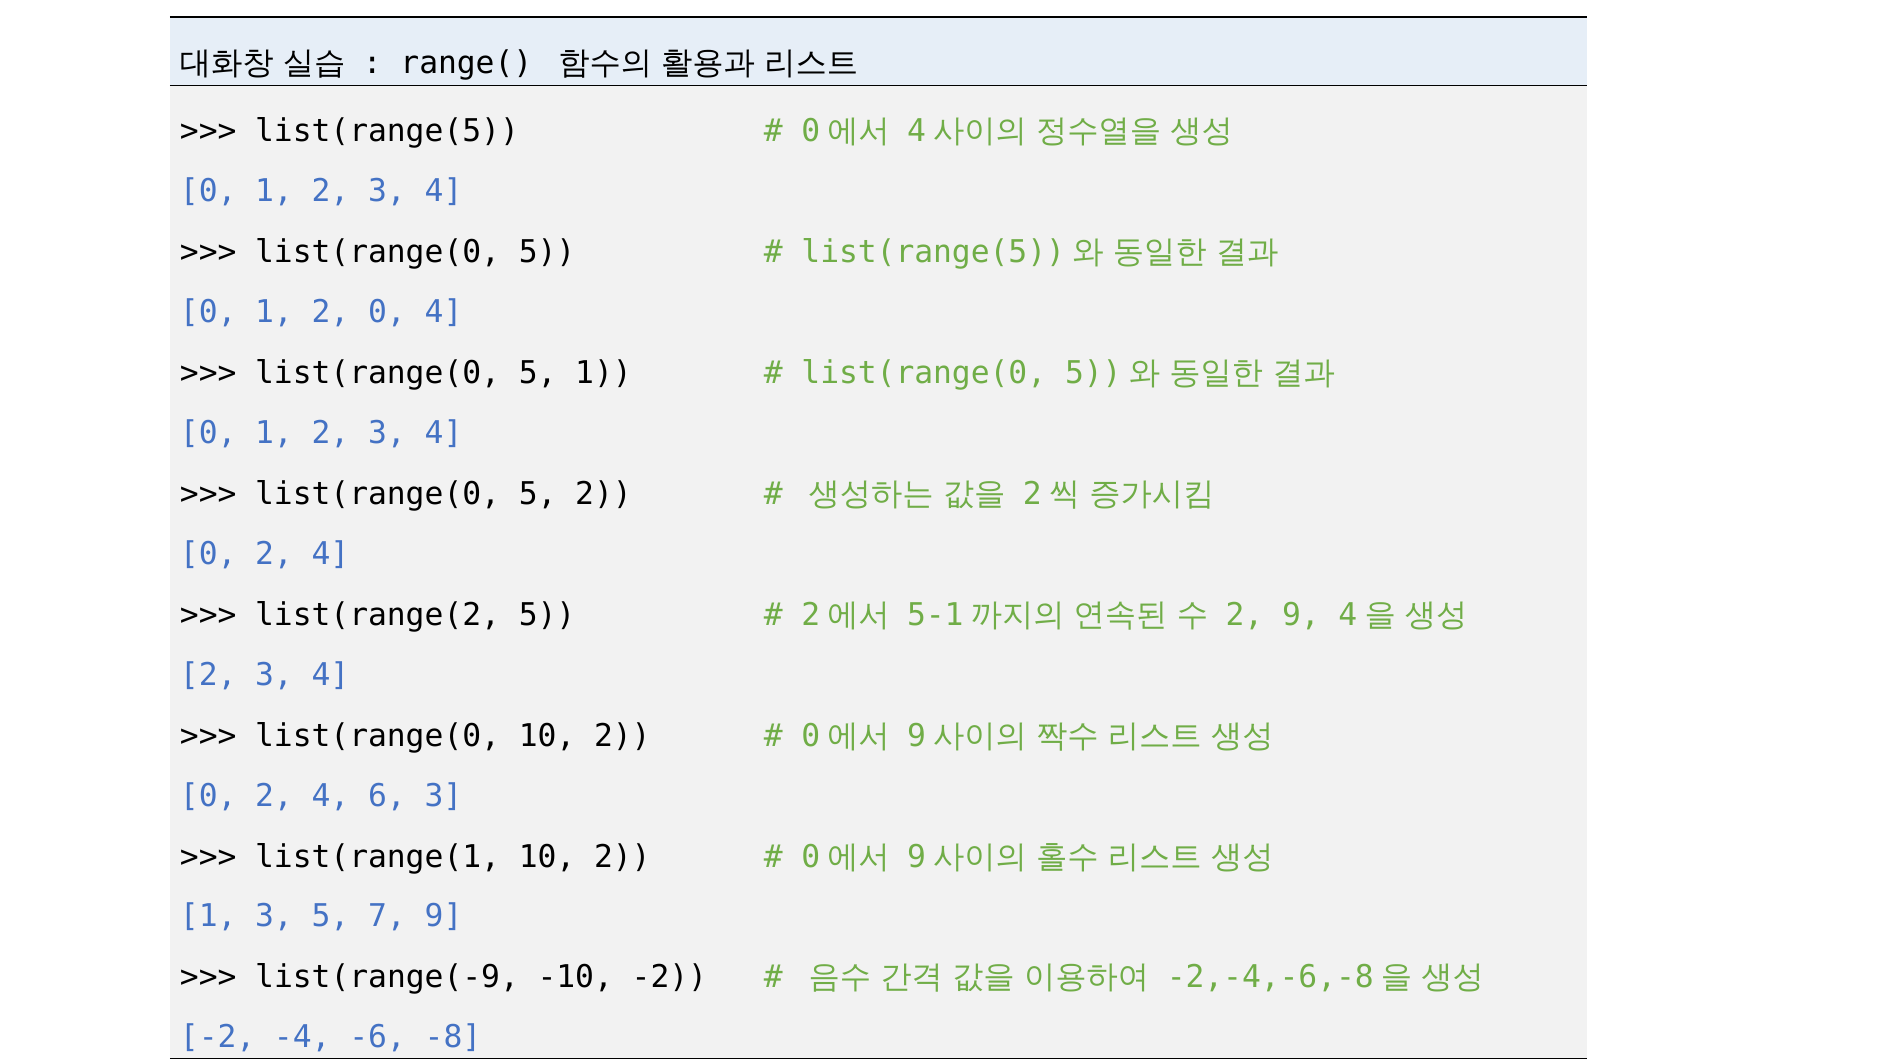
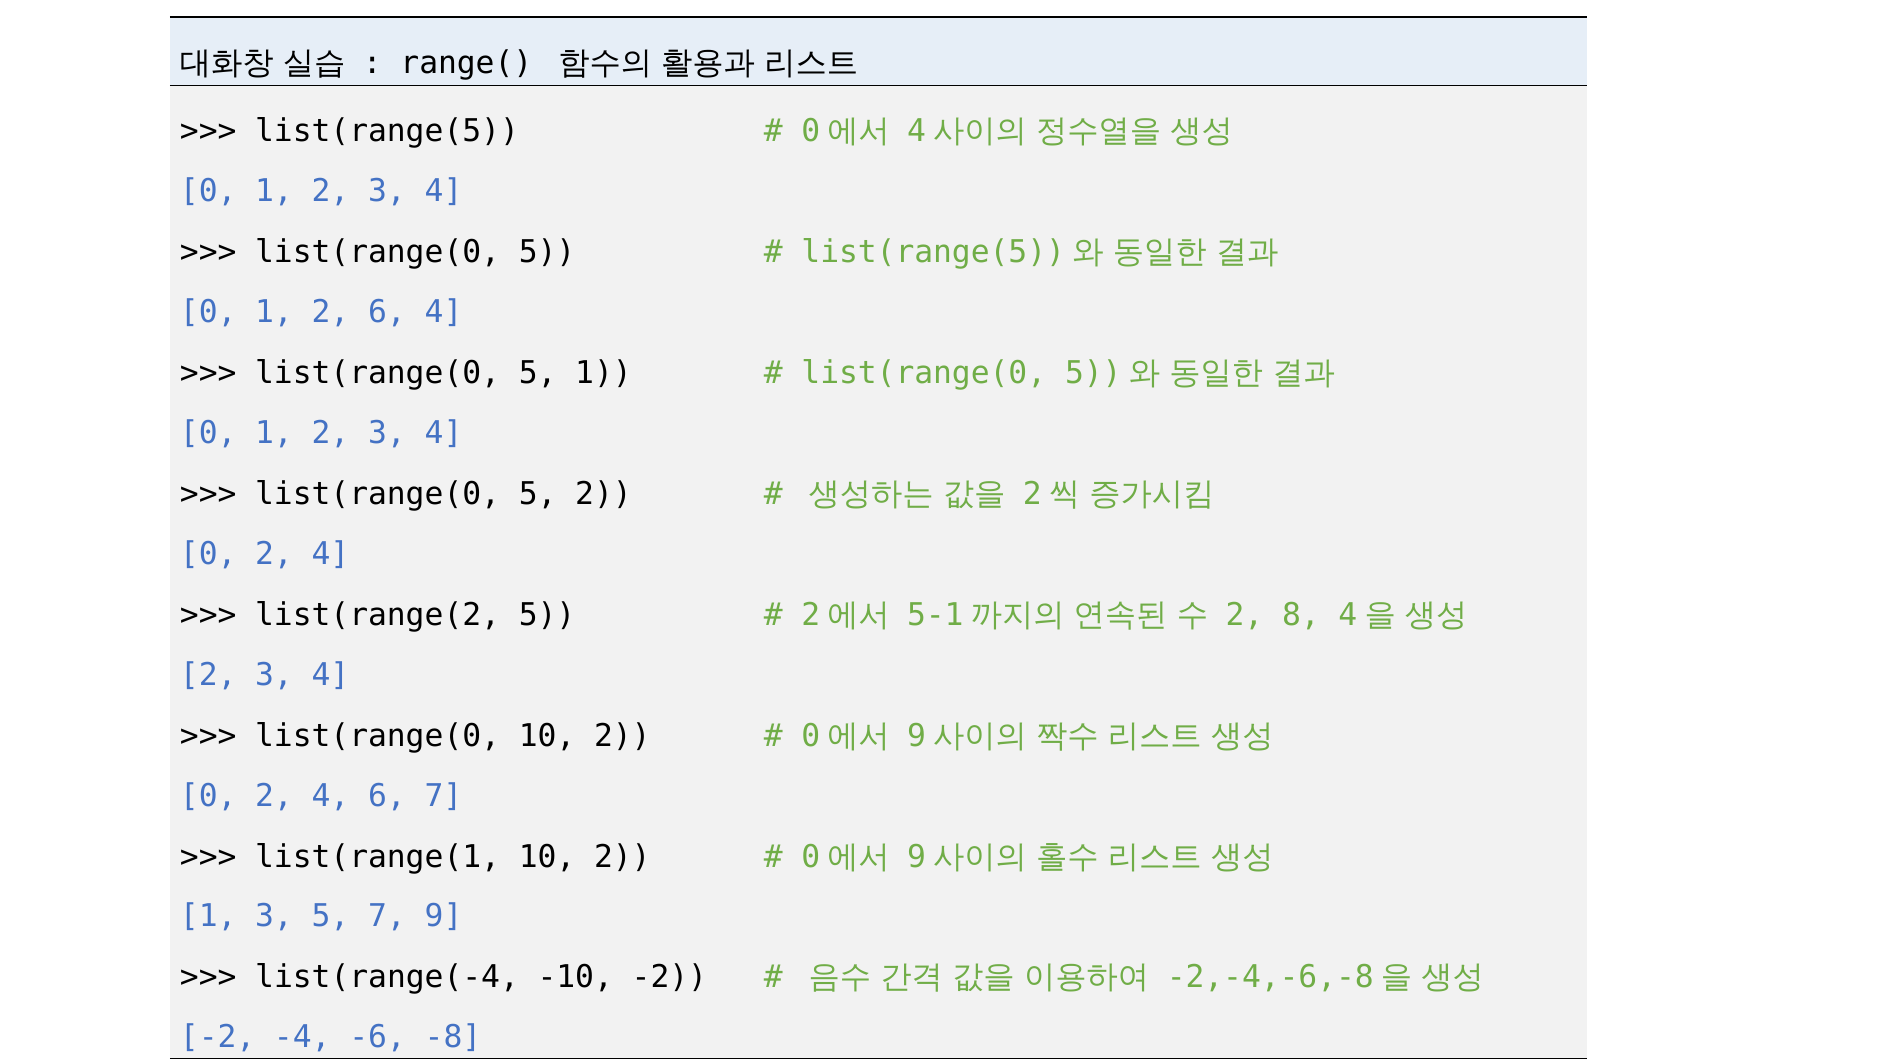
2 0: 0 -> 6
2 9: 9 -> 8
6 3: 3 -> 7
list(range(-9: list(range(-9 -> list(range(-4
